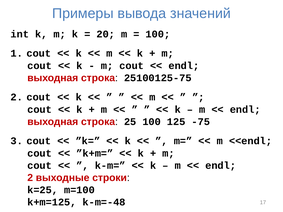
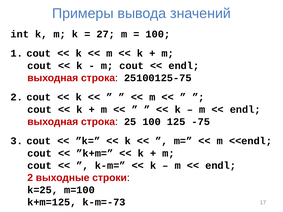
20: 20 -> 27
k-m=-48: k-m=-48 -> k-m=-73
